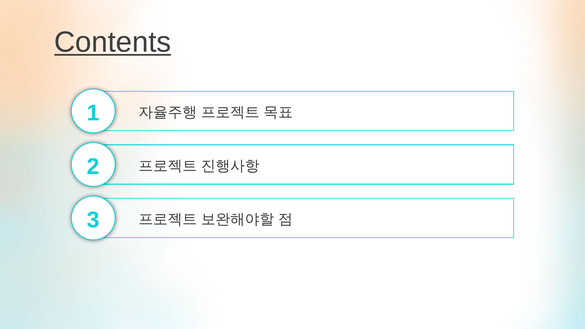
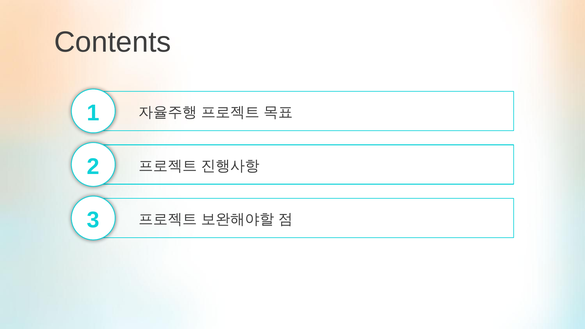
Contents underline: present -> none
